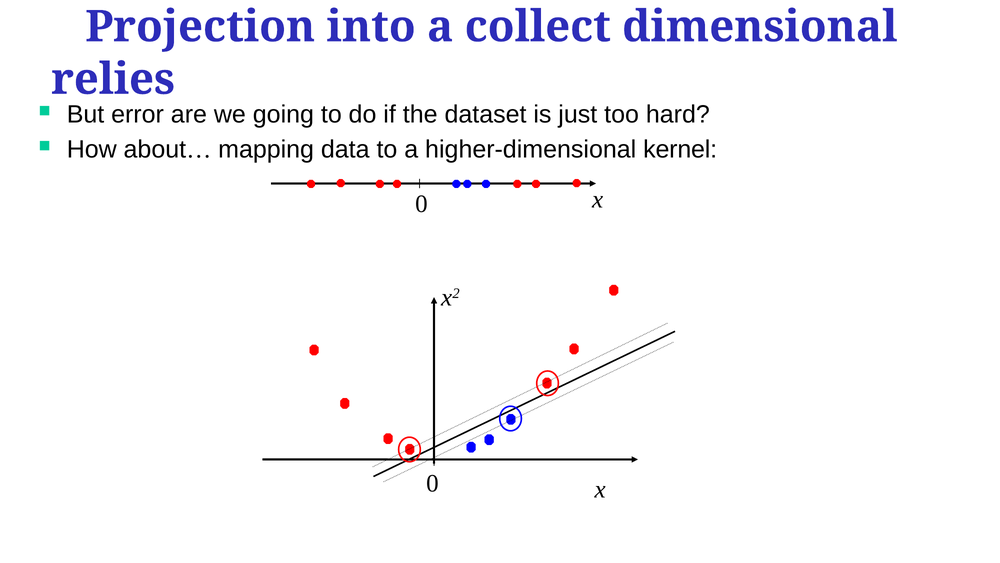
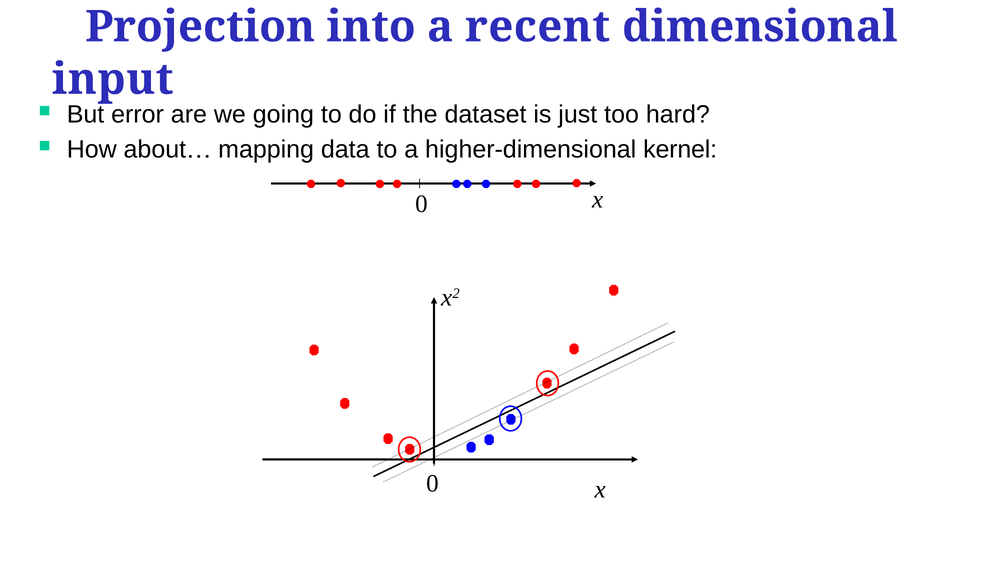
collect: collect -> recent
relies: relies -> input
